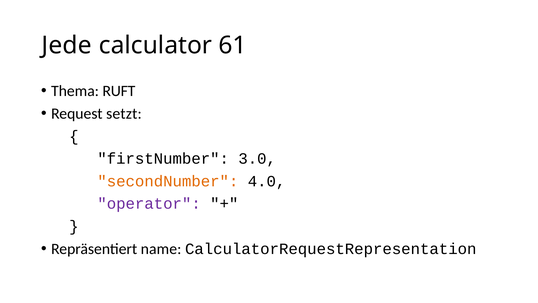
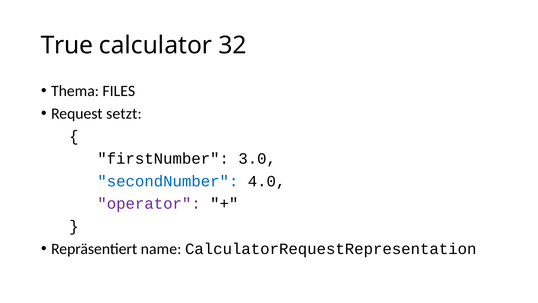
Jede: Jede -> True
61: 61 -> 32
RUFT: RUFT -> FILES
secondNumber colour: orange -> blue
